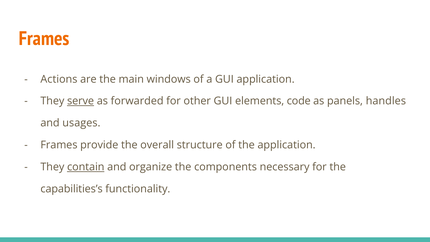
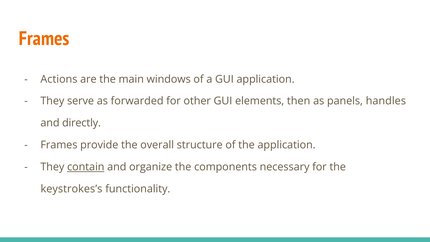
serve underline: present -> none
code: code -> then
usages: usages -> directly
capabilities’s: capabilities’s -> keystrokes’s
